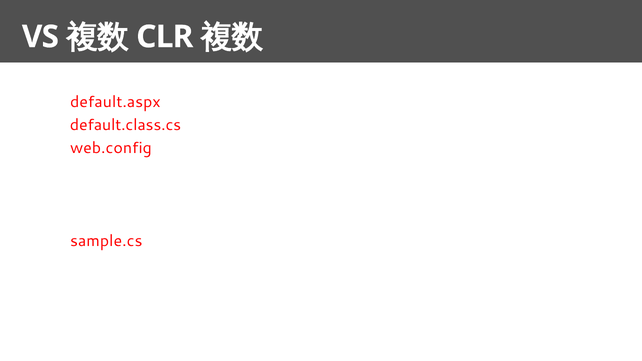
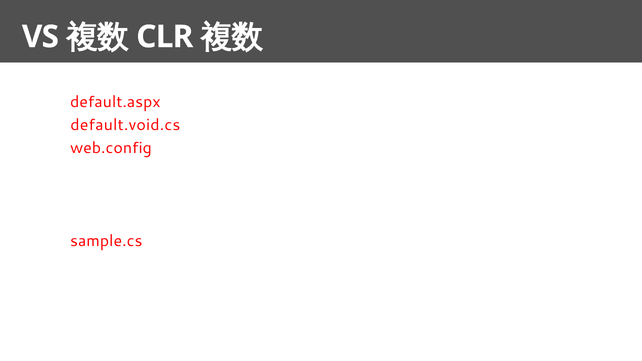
default.class.cs: default.class.cs -> default.void.cs
